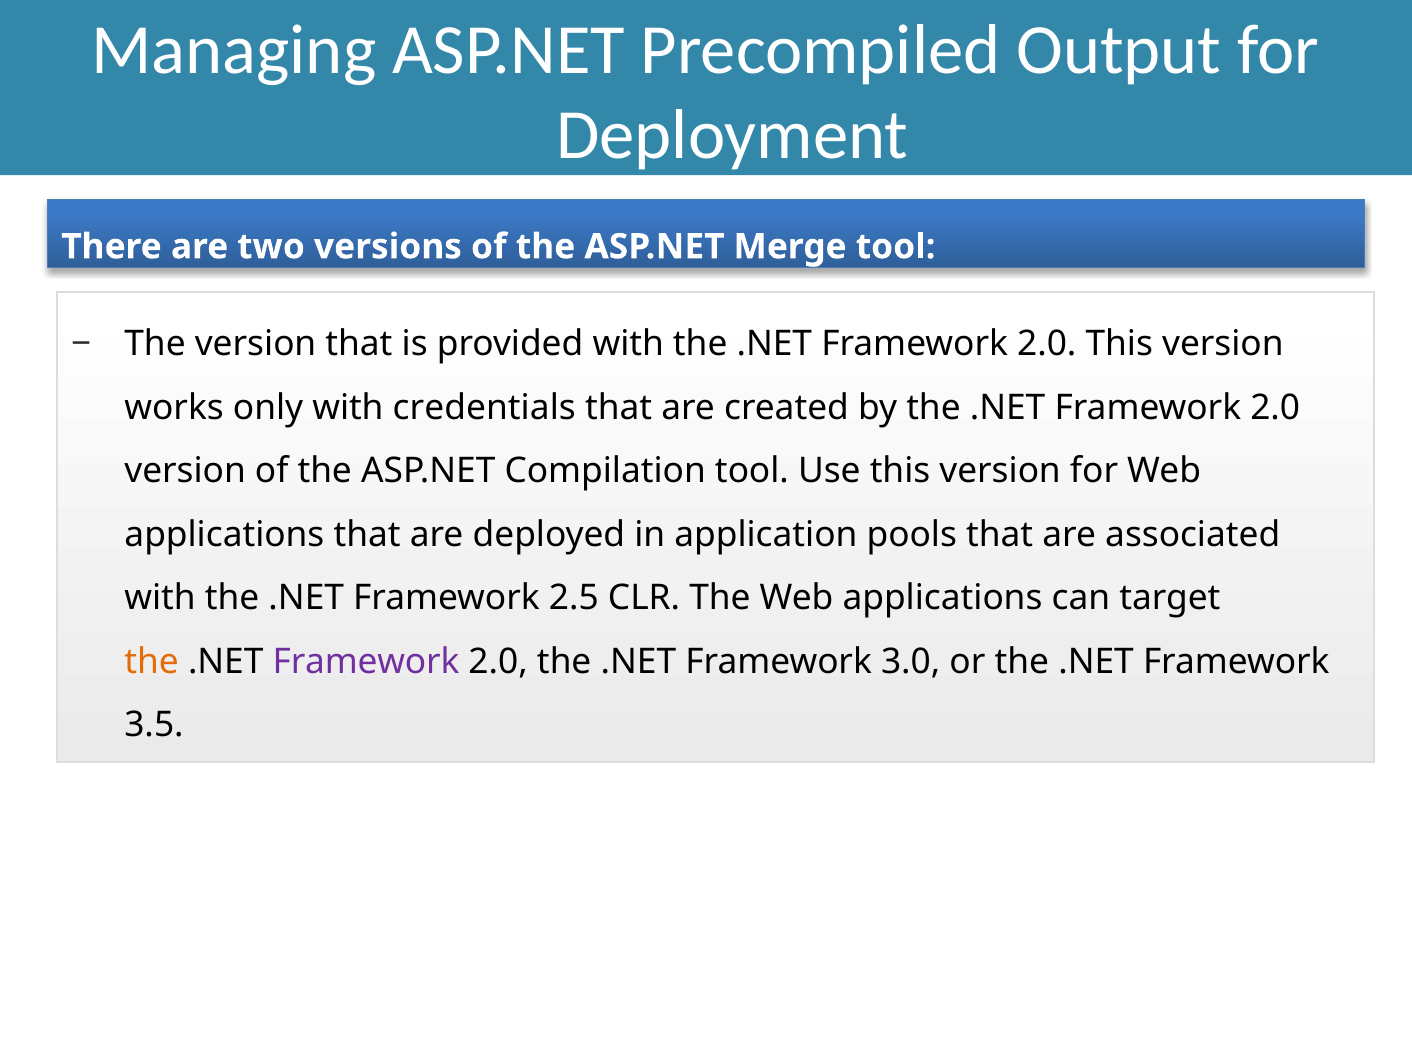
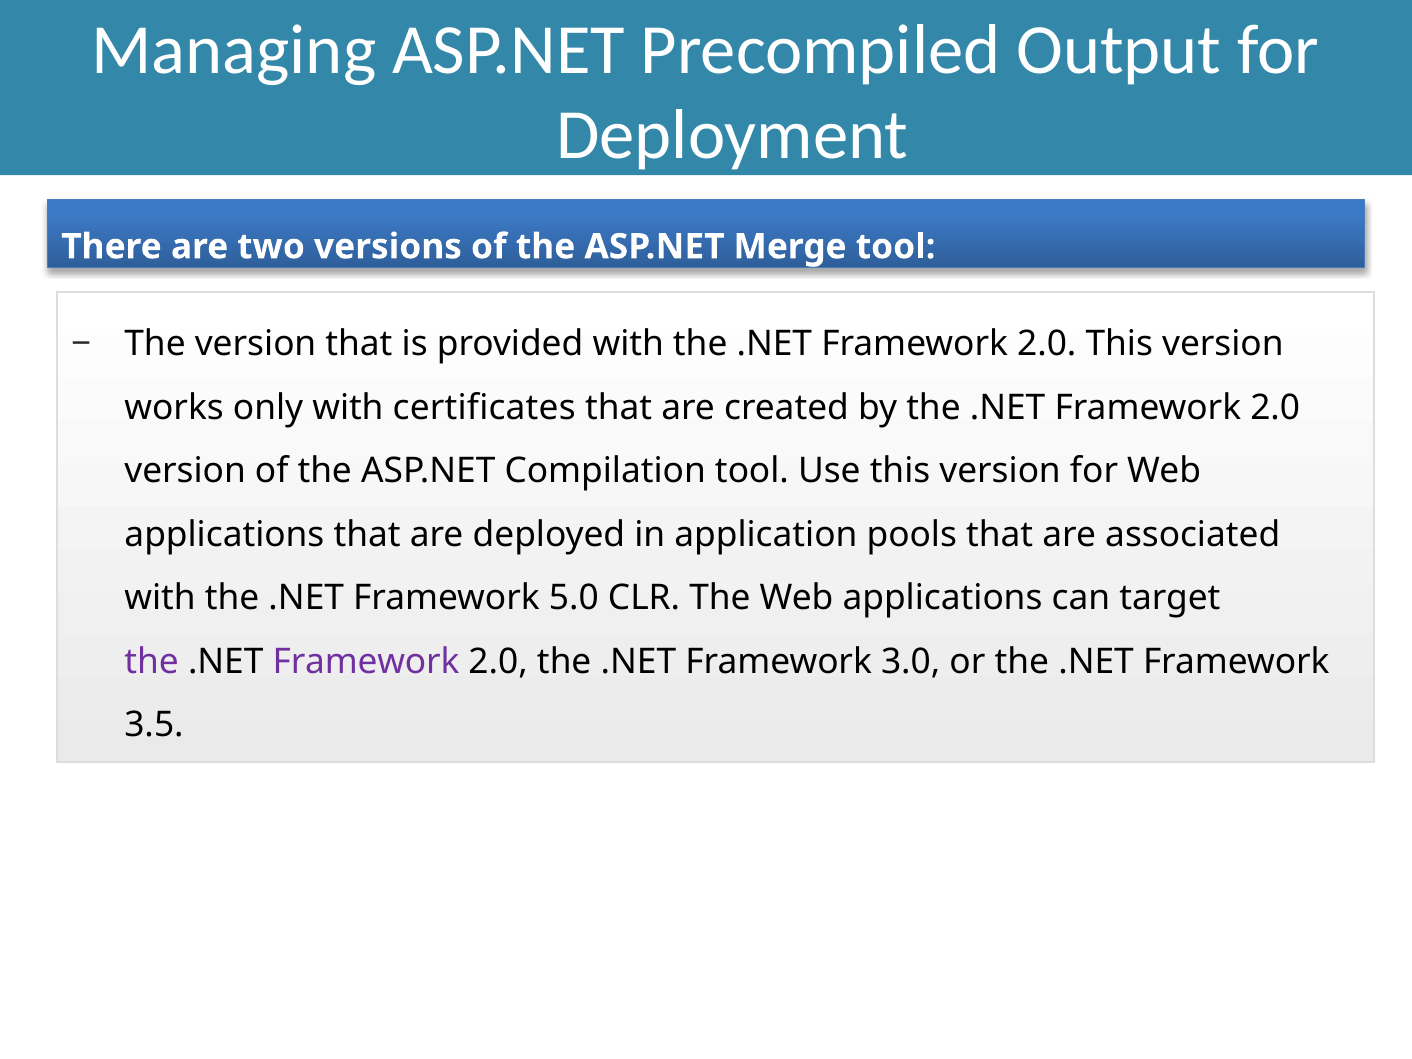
credentials: credentials -> certificates
2.5: 2.5 -> 5.0
the at (152, 662) colour: orange -> purple
